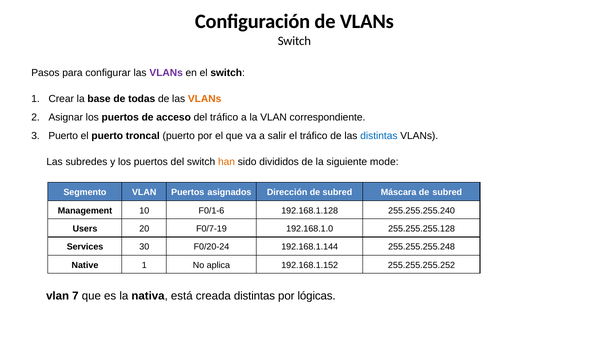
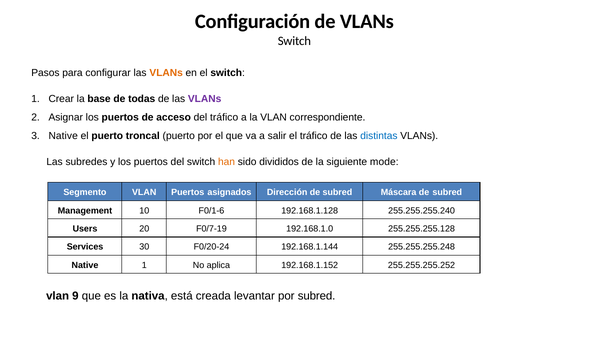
VLANs at (166, 73) colour: purple -> orange
VLANs at (205, 99) colour: orange -> purple
Puerto at (63, 136): Puerto -> Native
7: 7 -> 9
creada distintas: distintas -> levantar
por lógicas: lógicas -> subred
